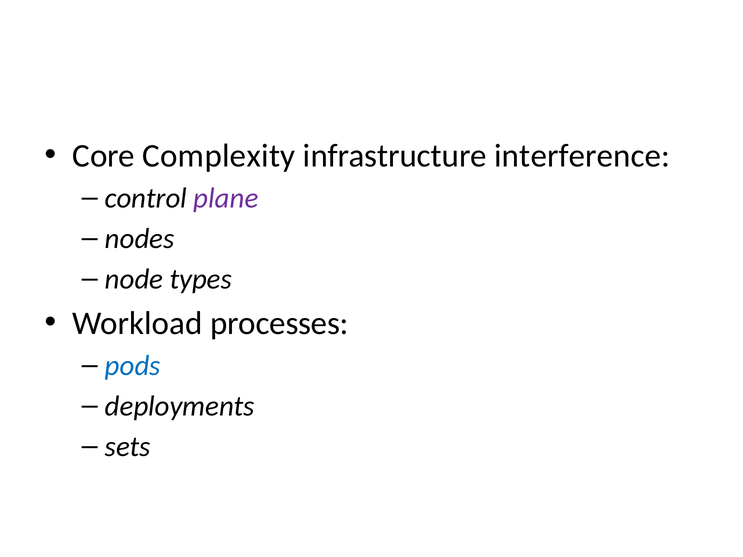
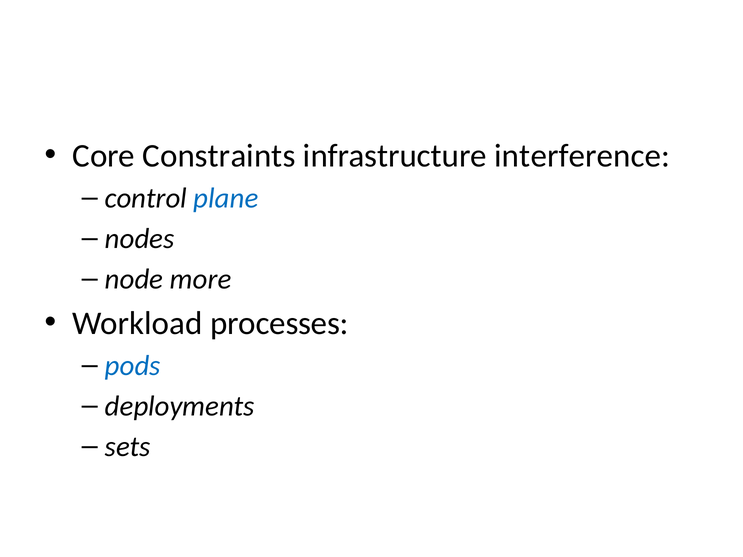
Complexity: Complexity -> Constraints
plane colour: purple -> blue
types: types -> more
